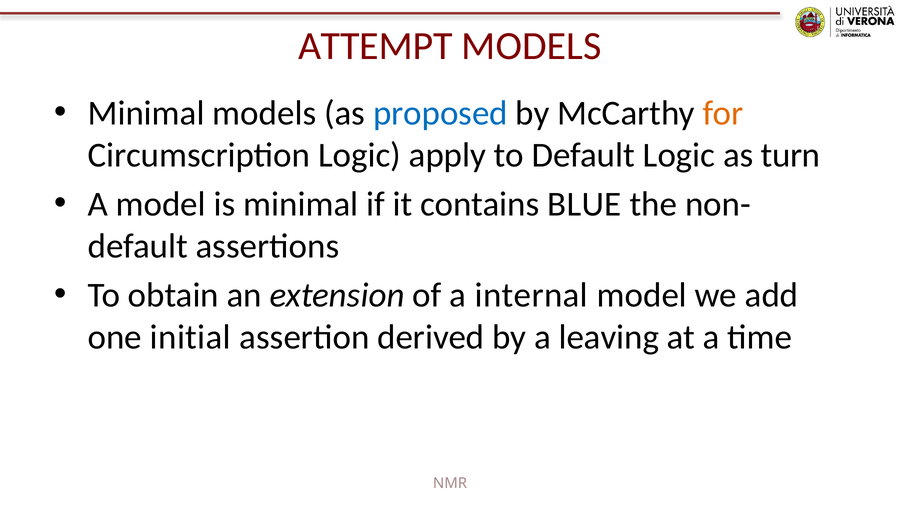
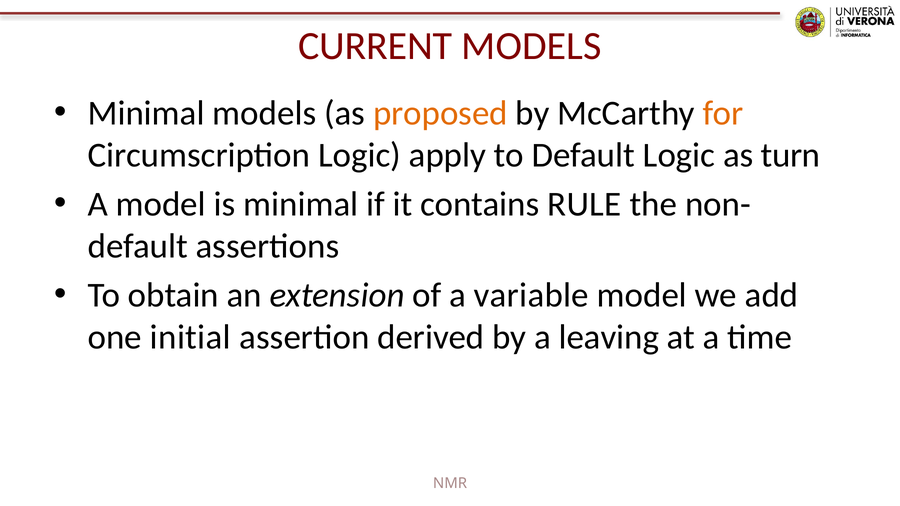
ATTEMPT: ATTEMPT -> CURRENT
proposed colour: blue -> orange
BLUE: BLUE -> RULE
internal: internal -> variable
